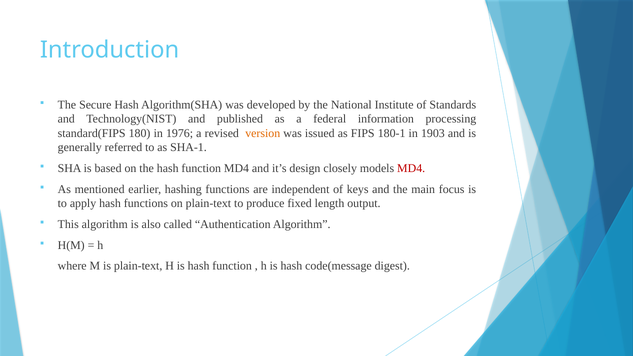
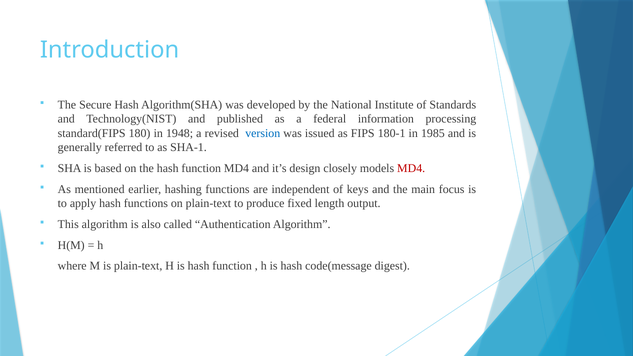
1976: 1976 -> 1948
version colour: orange -> blue
1903: 1903 -> 1985
